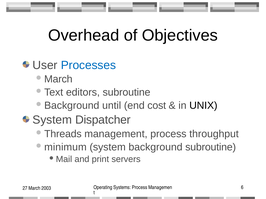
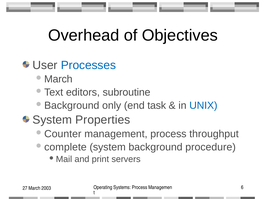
until: until -> only
cost: cost -> task
UNIX colour: black -> blue
Dispatcher: Dispatcher -> Properties
Threads: Threads -> Counter
minimum: minimum -> complete
background subroutine: subroutine -> procedure
